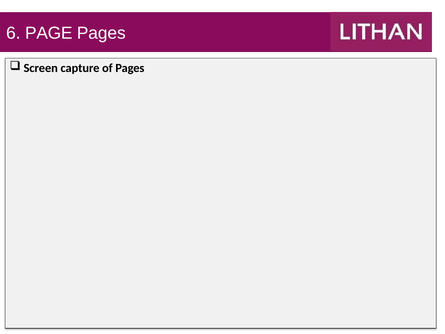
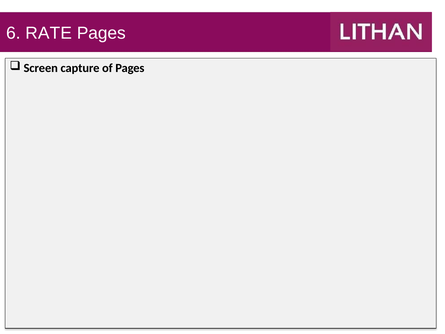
PAGE: PAGE -> RATE
